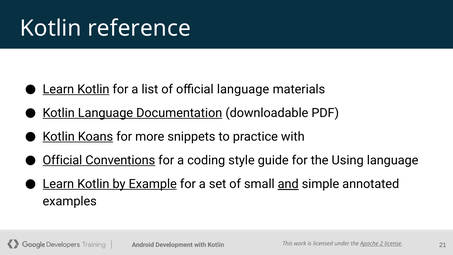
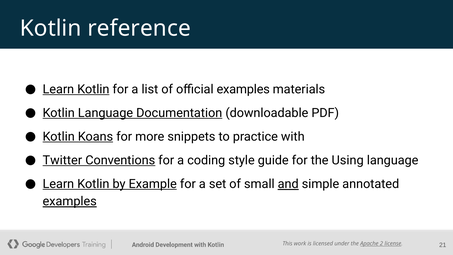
official language: language -> examples
Official at (62, 160): Official -> Twitter
examples at (70, 201) underline: none -> present
